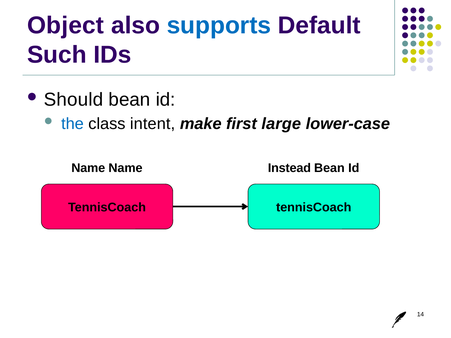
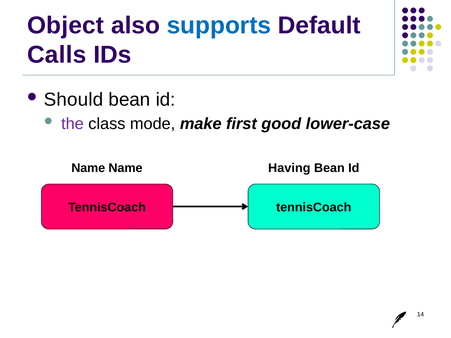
Such: Such -> Calls
the colour: blue -> purple
intent: intent -> mode
large: large -> good
Instead: Instead -> Having
